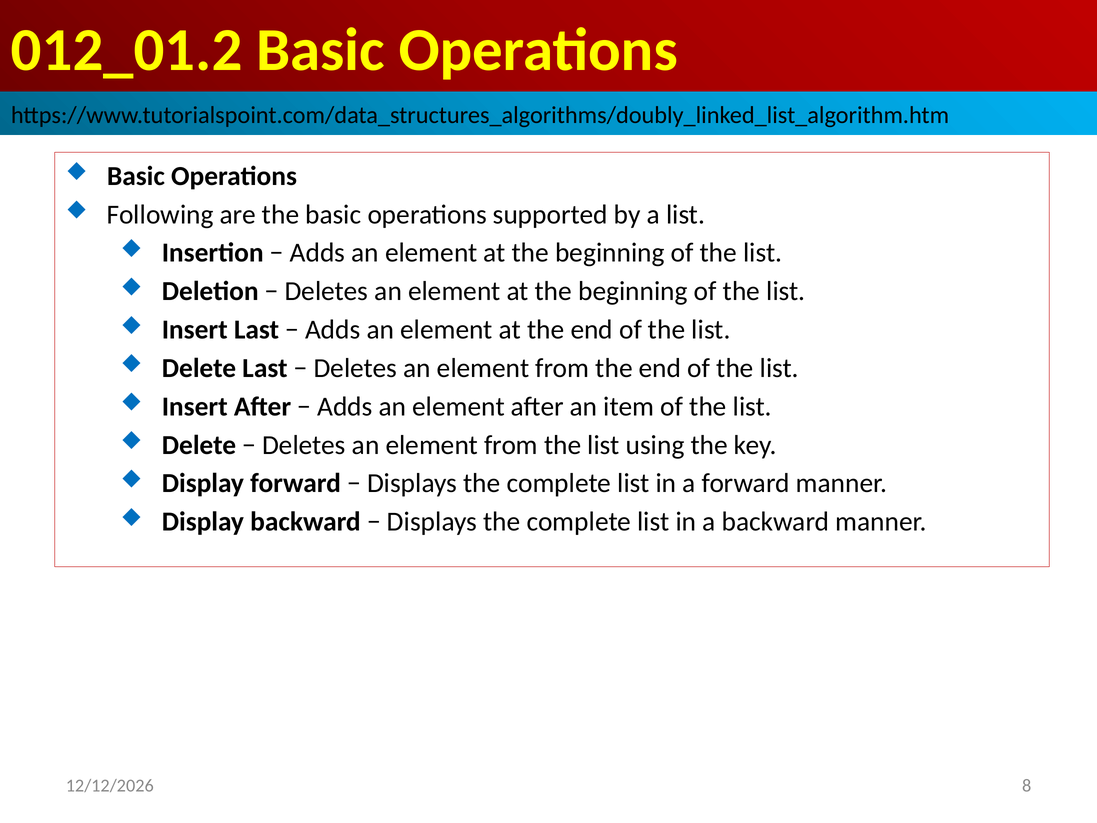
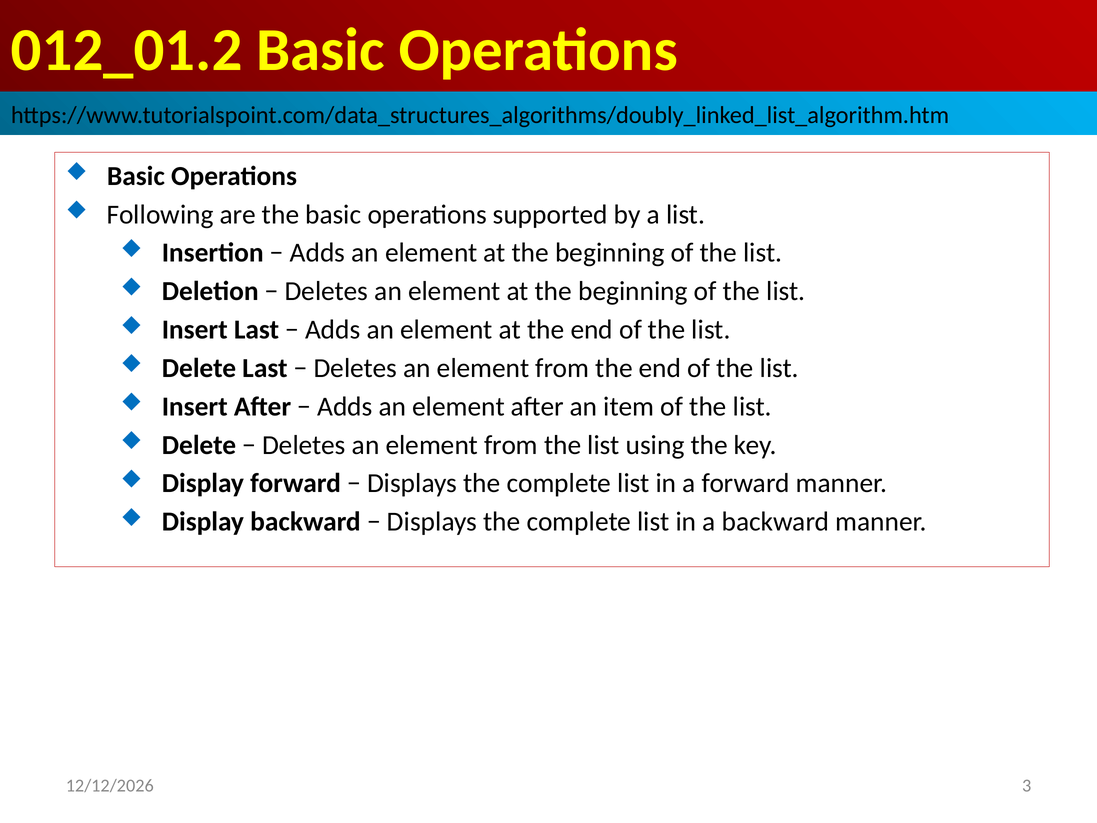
8: 8 -> 3
